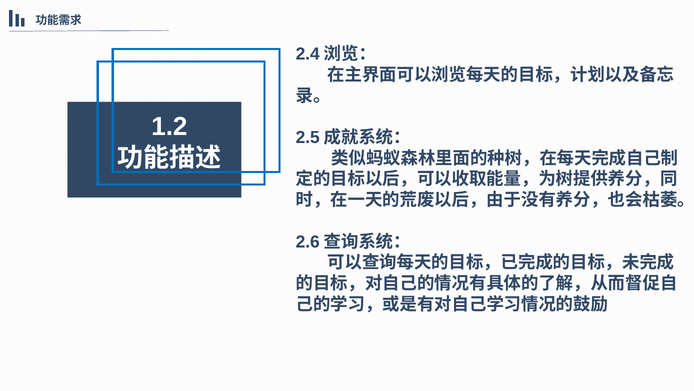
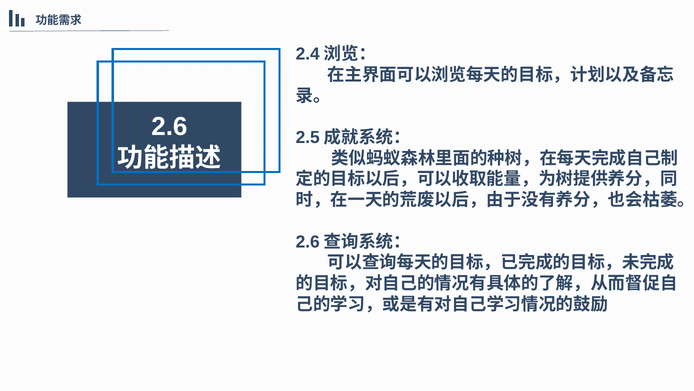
1.2: 1.2 -> 2.6
